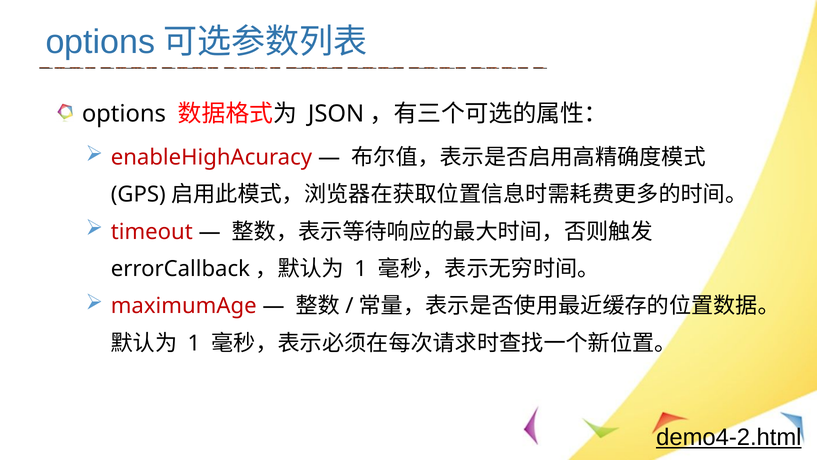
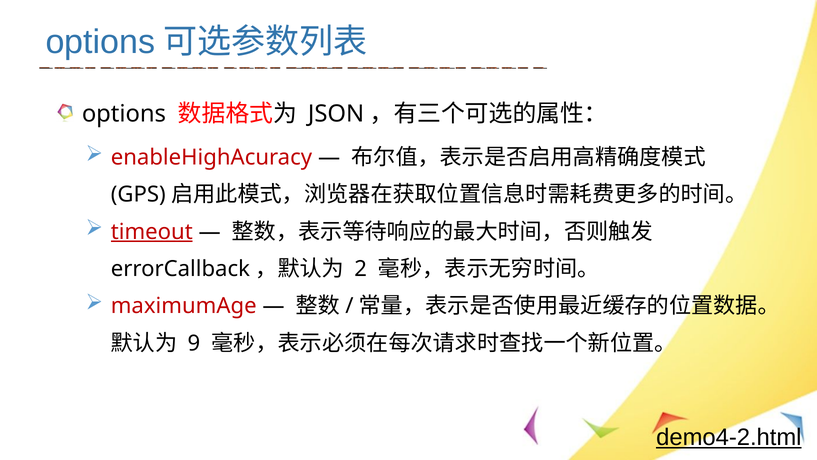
timeout underline: none -> present
1 at (361, 269): 1 -> 2
1 at (194, 343): 1 -> 9
